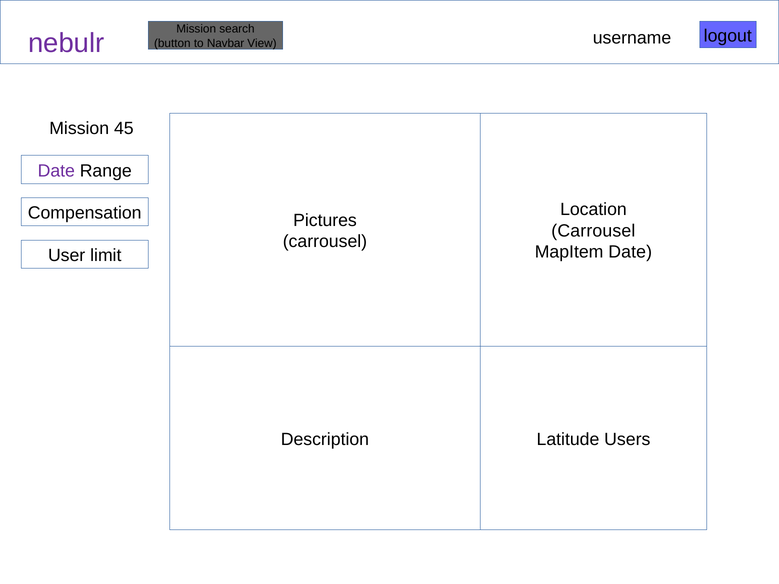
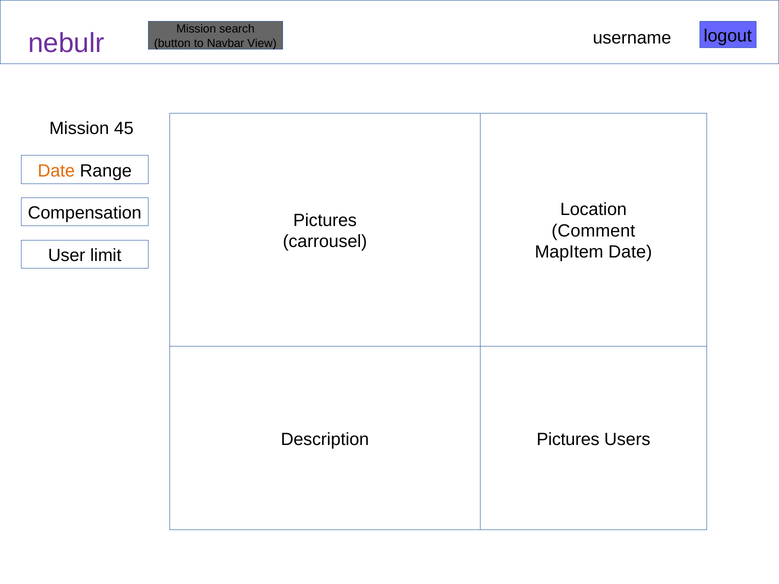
Date at (56, 171) colour: purple -> orange
Carrousel at (593, 231): Carrousel -> Comment
Description Latitude: Latitude -> Pictures
